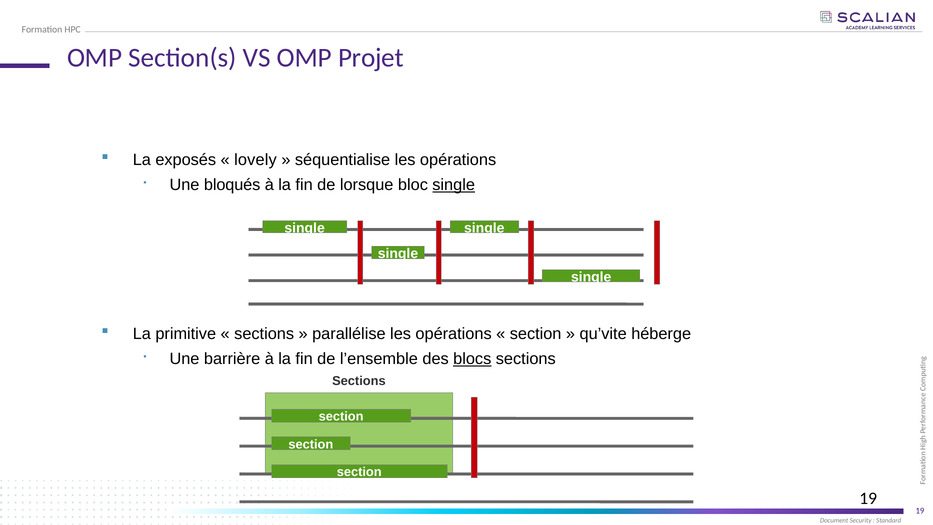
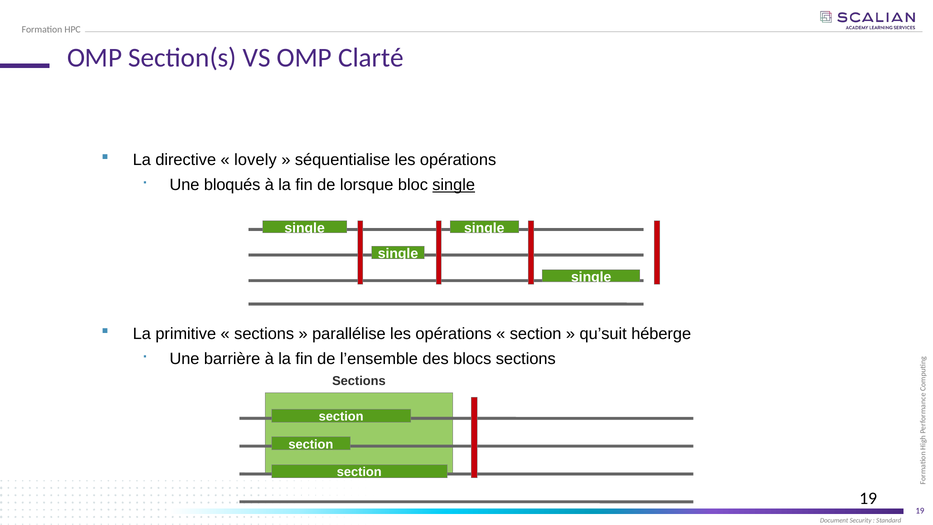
Projet: Projet -> Clarté
exposés: exposés -> directive
qu’vite: qu’vite -> qu’suit
blocs underline: present -> none
